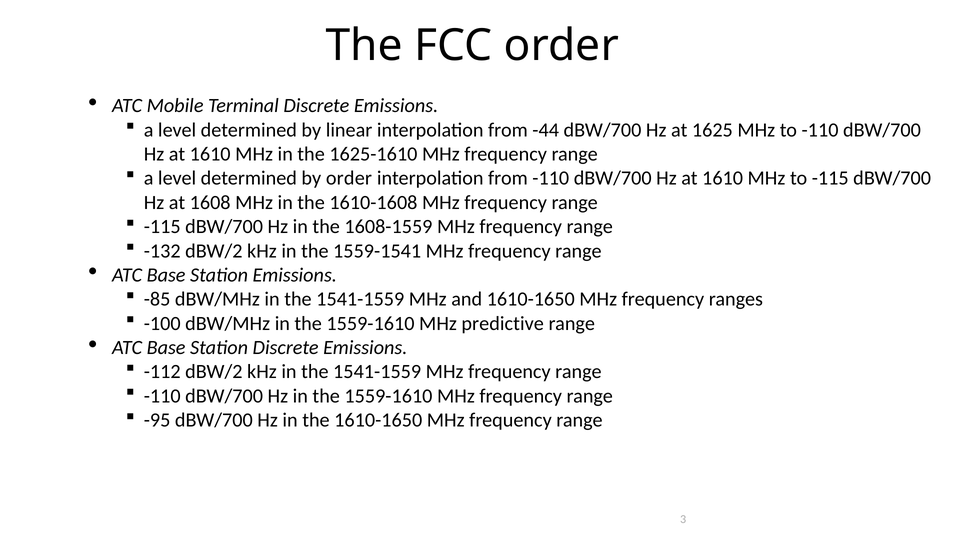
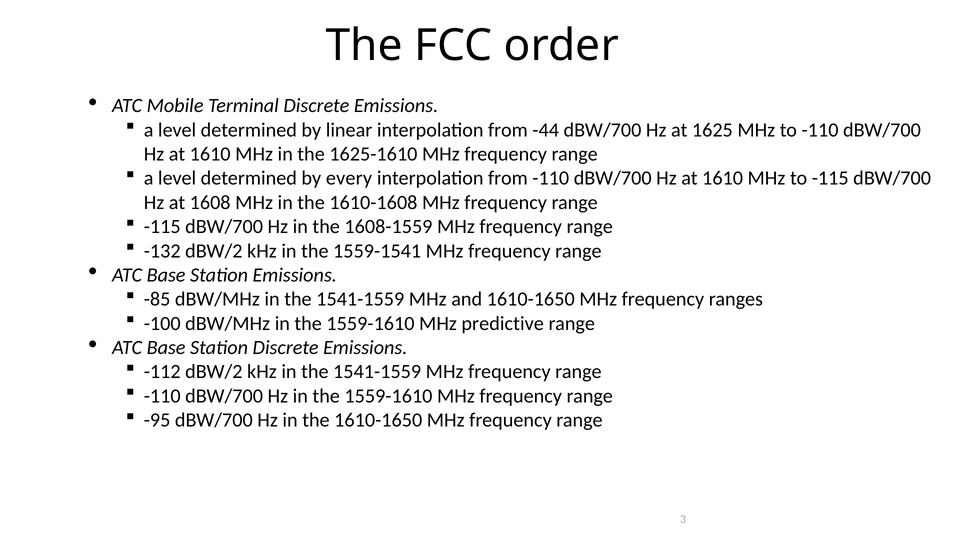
by order: order -> every
